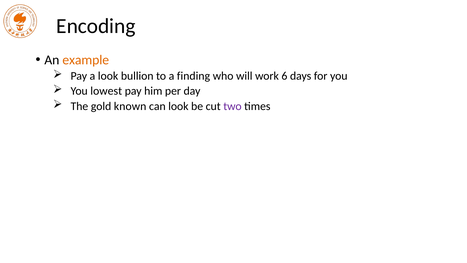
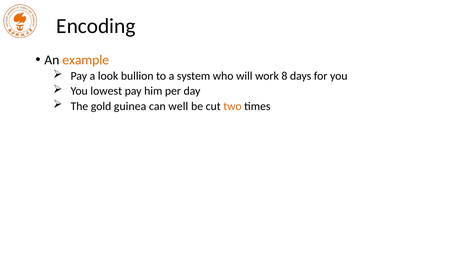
finding: finding -> system
6: 6 -> 8
known: known -> guinea
can look: look -> well
two colour: purple -> orange
